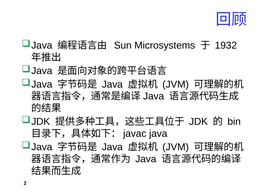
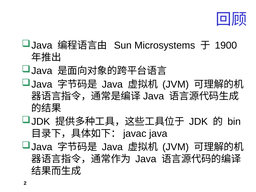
1932: 1932 -> 1900
